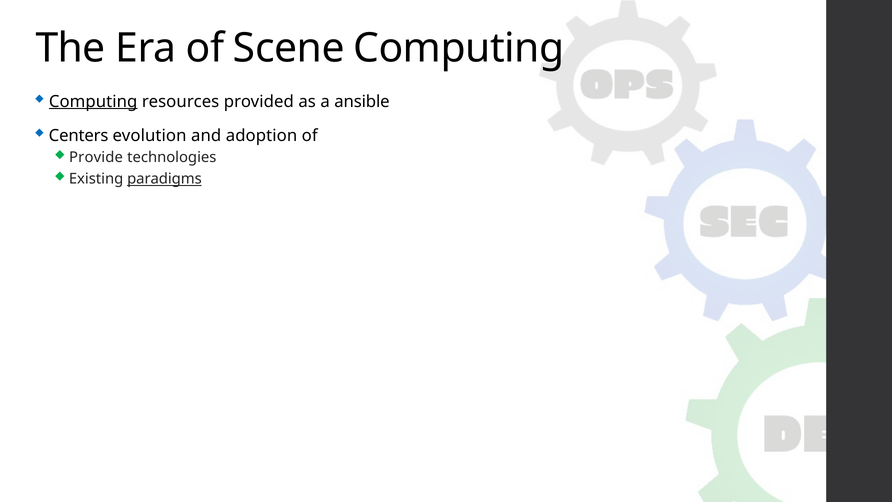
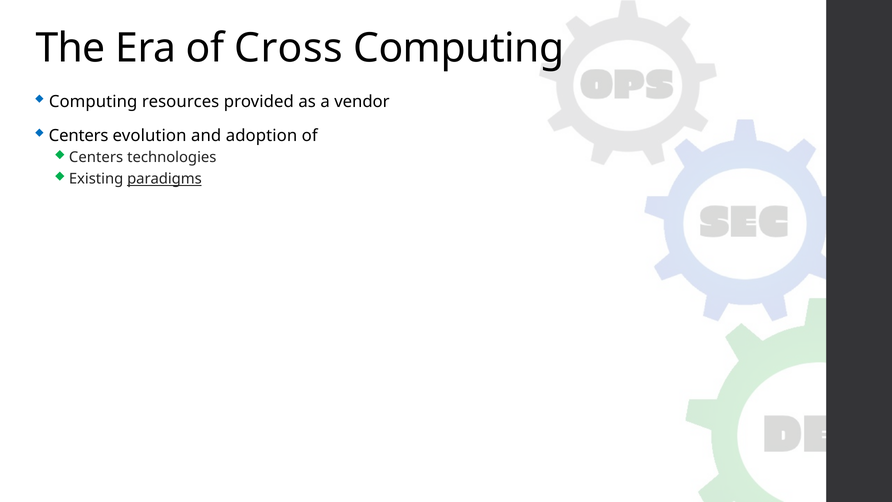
Scene: Scene -> Cross
Computing at (93, 101) underline: present -> none
ansible: ansible -> vendor
Provide at (96, 157): Provide -> Centers
